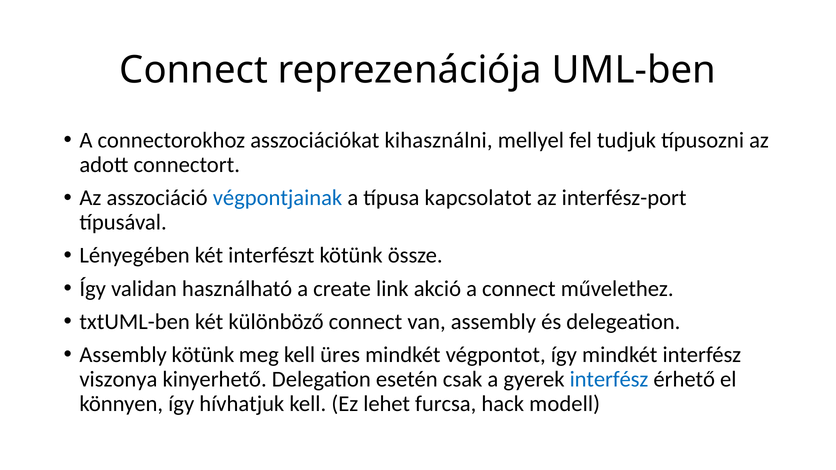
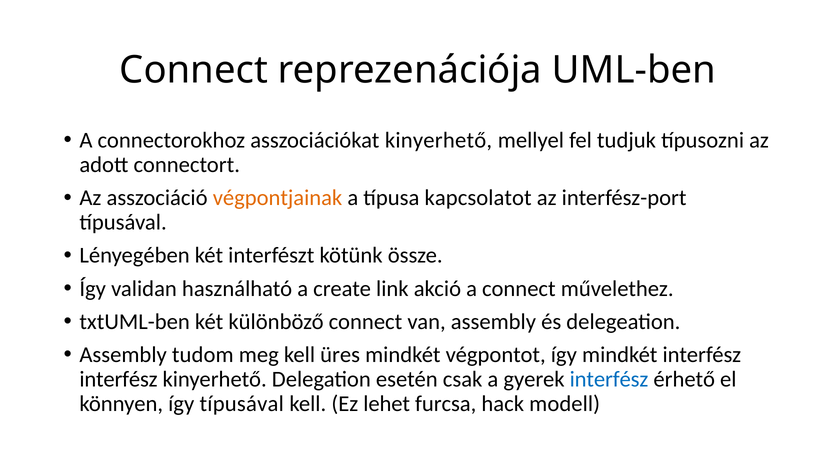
asszociációkat kihasználni: kihasználni -> kinyerhető
végpontjainak colour: blue -> orange
Assembly kötünk: kötünk -> tudom
viszonya at (118, 379): viszonya -> interfész
így hívhatjuk: hívhatjuk -> típusával
